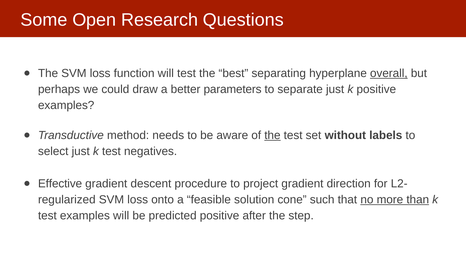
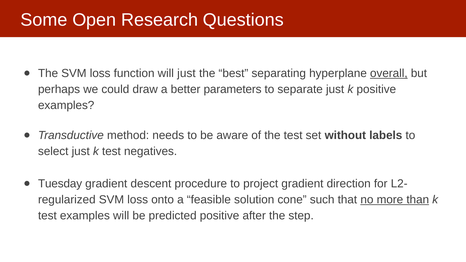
will test: test -> just
the at (272, 135) underline: present -> none
Effective: Effective -> Tuesday
